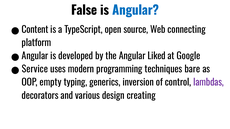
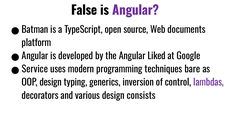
Angular at (135, 11) colour: blue -> purple
Content: Content -> Batman
connecting: connecting -> documents
OOP empty: empty -> design
creating: creating -> consists
